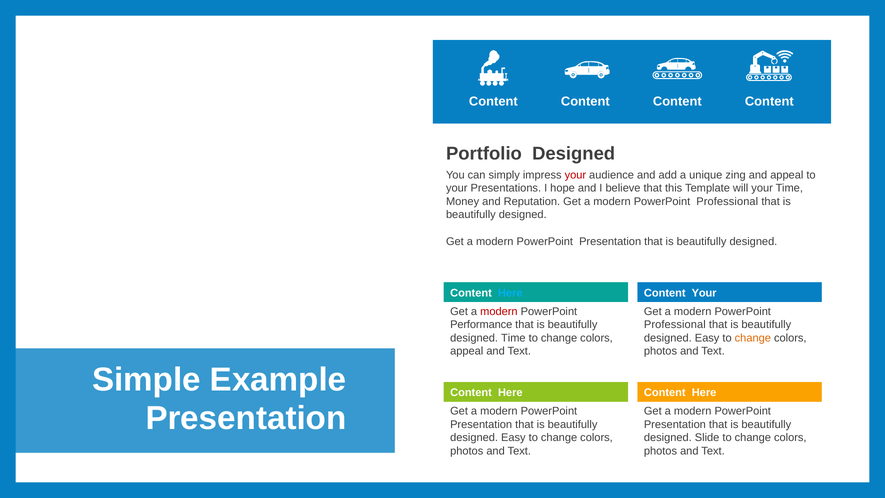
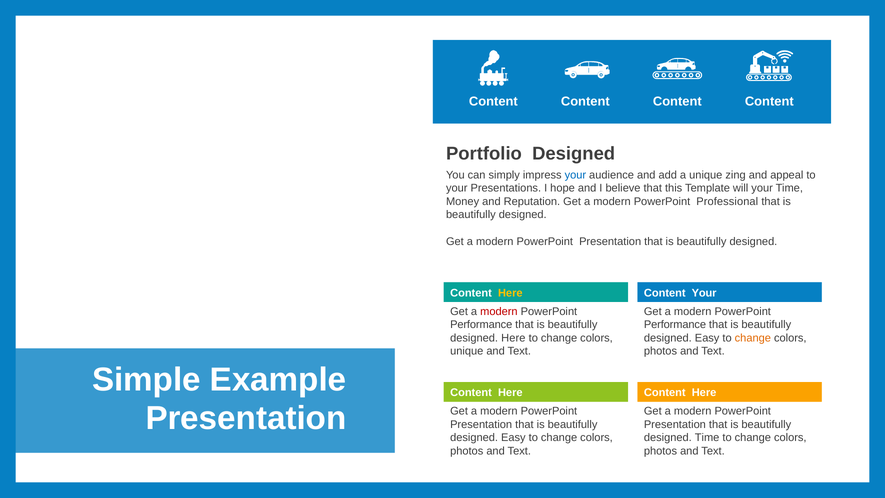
your at (575, 175) colour: red -> blue
Here at (510, 293) colour: light blue -> yellow
Professional at (675, 325): Professional -> Performance
designed Time: Time -> Here
appeal at (467, 351): appeal -> unique
designed Slide: Slide -> Time
